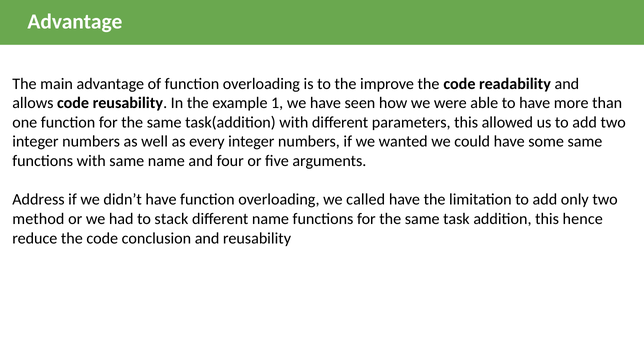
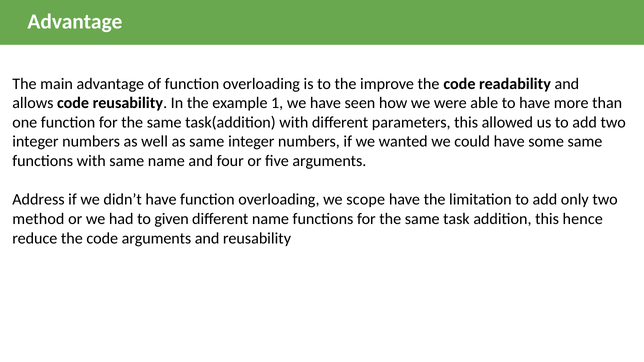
as every: every -> same
called: called -> scope
stack: stack -> given
code conclusion: conclusion -> arguments
